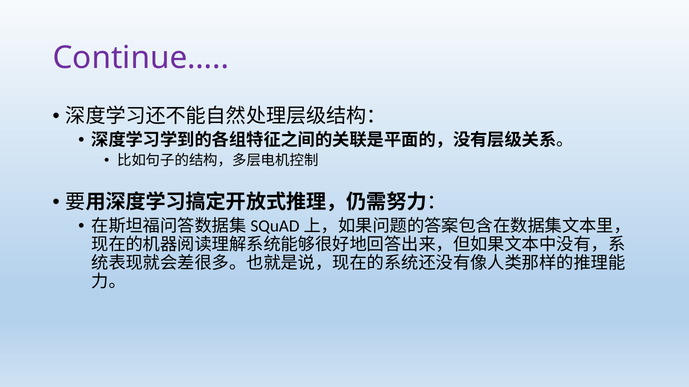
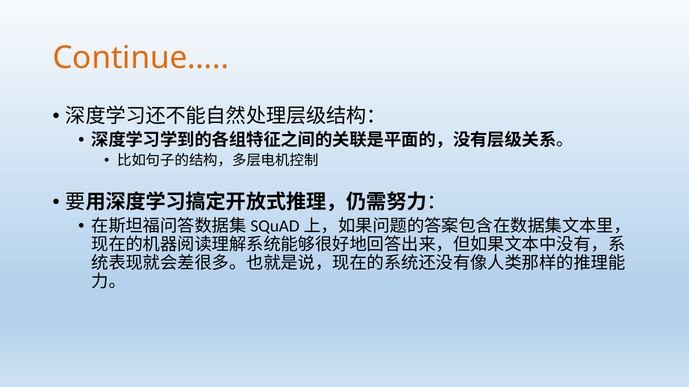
Continue… colour: purple -> orange
